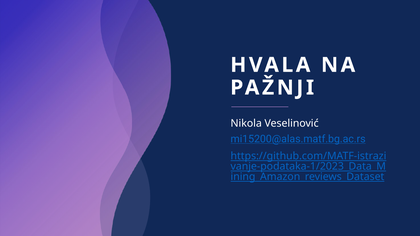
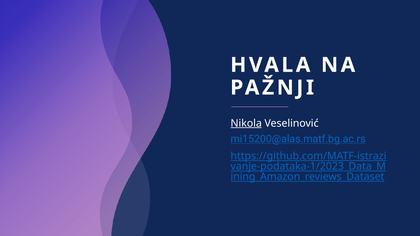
Nikola underline: none -> present
